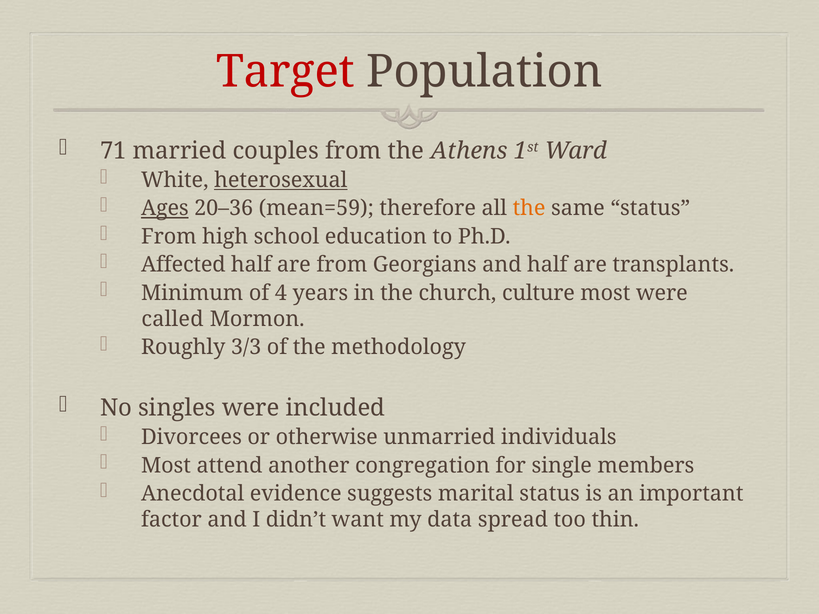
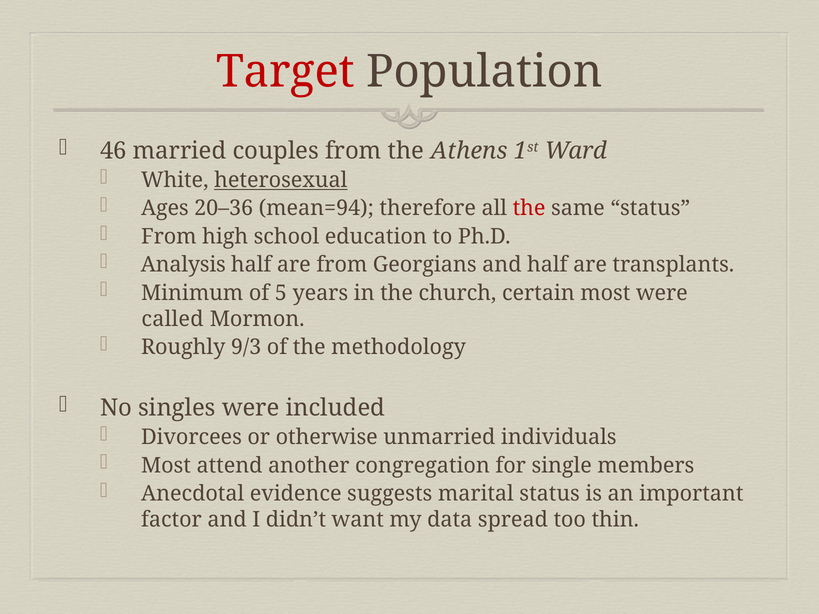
71: 71 -> 46
Ages underline: present -> none
mean=59: mean=59 -> mean=94
the at (529, 208) colour: orange -> red
Affected: Affected -> Analysis
4: 4 -> 5
culture: culture -> certain
3/3: 3/3 -> 9/3
